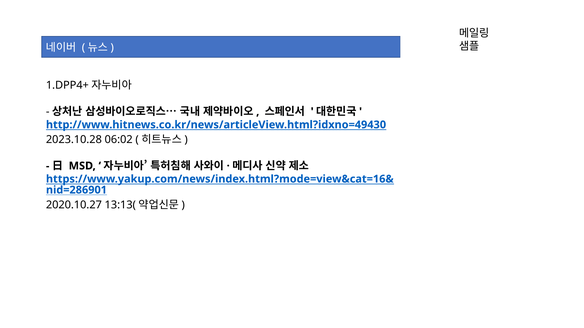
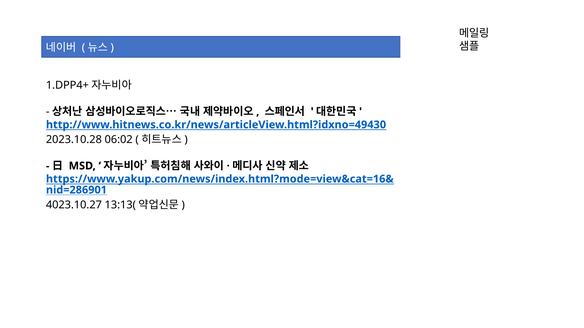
2020.10.27: 2020.10.27 -> 4023.10.27
